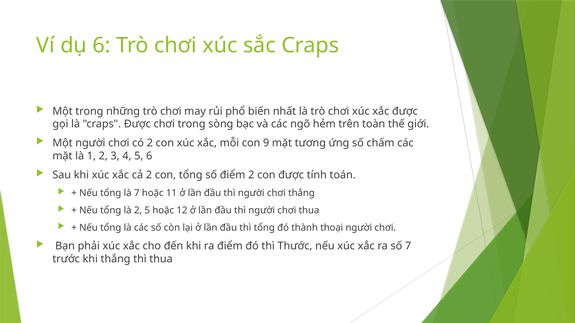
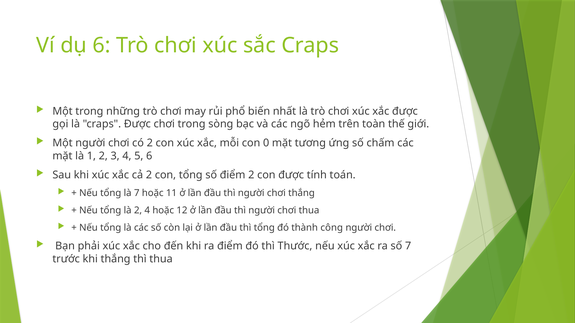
9: 9 -> 0
2 5: 5 -> 4
thoại: thoại -> công
